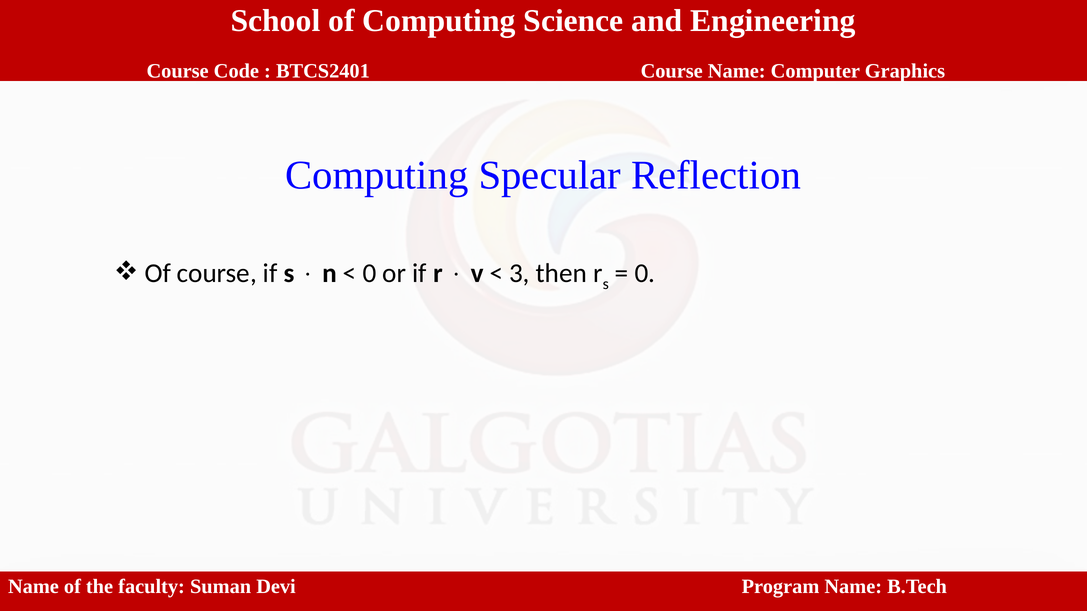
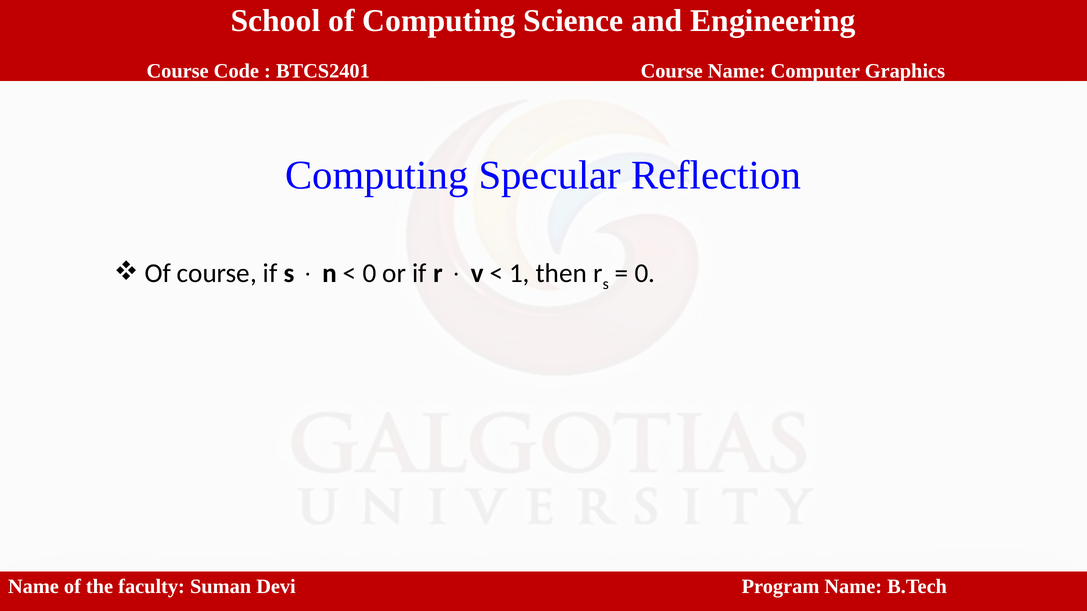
3: 3 -> 1
